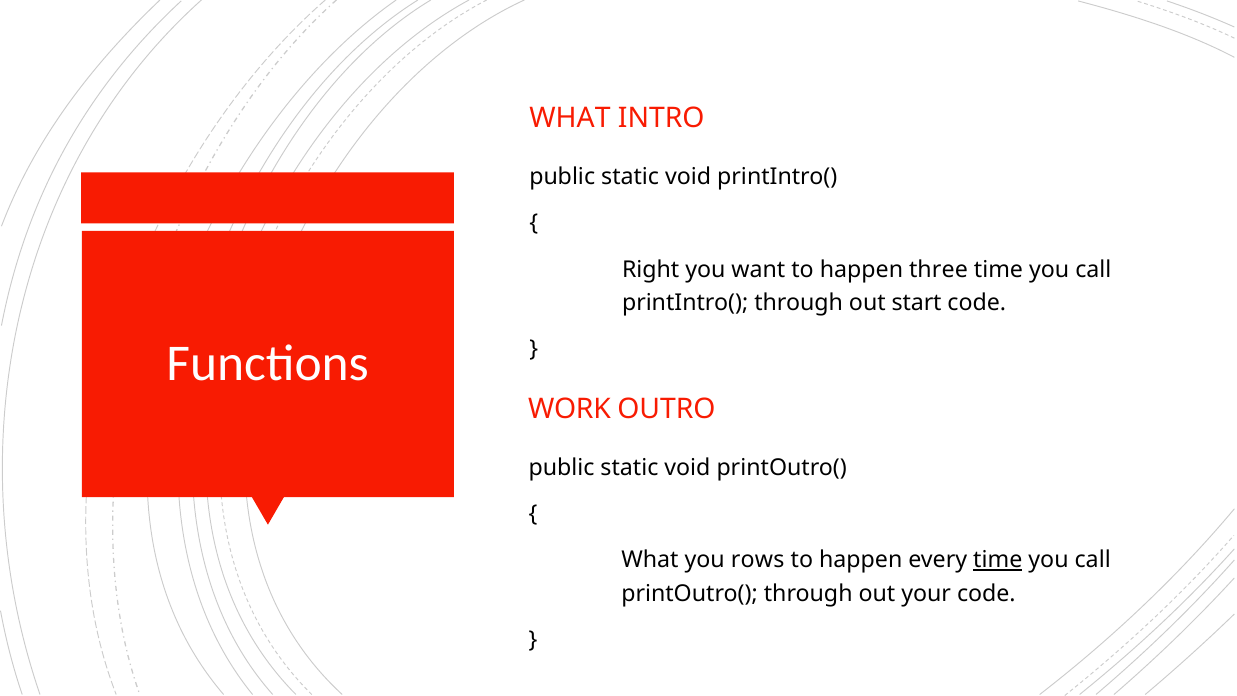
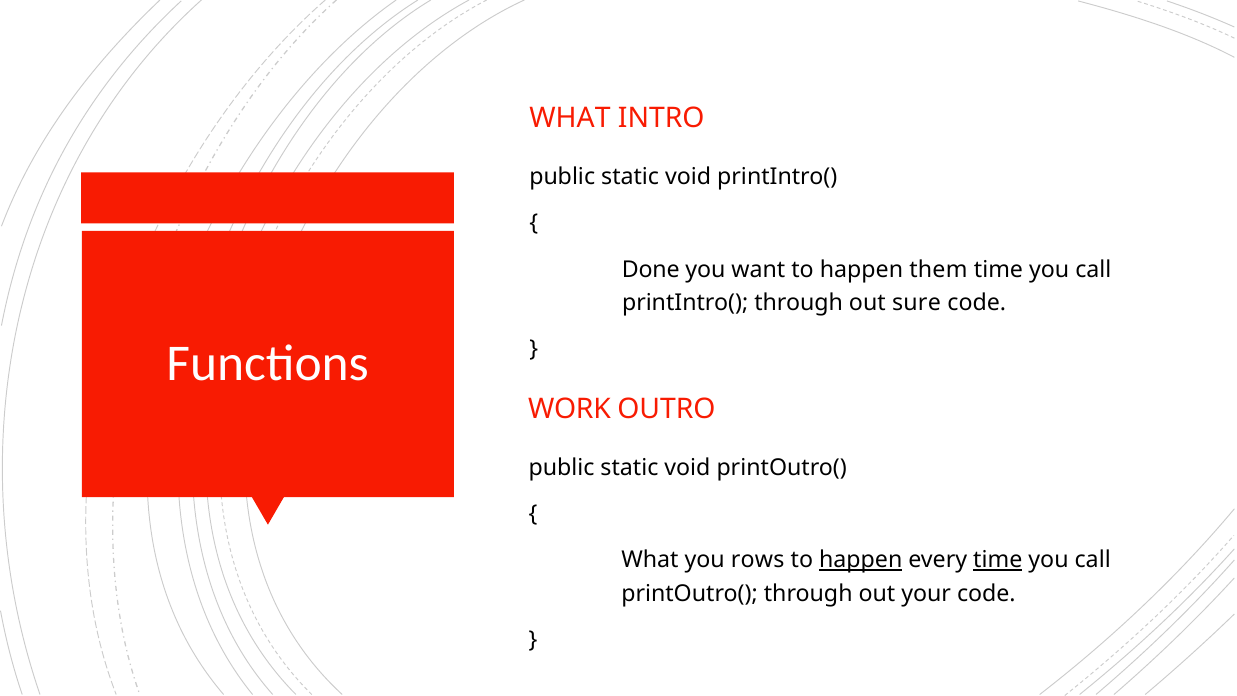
Right: Right -> Done
three: three -> them
start: start -> sure
happen at (861, 560) underline: none -> present
